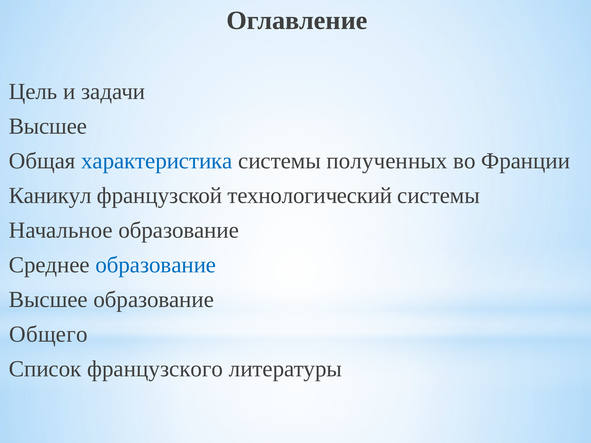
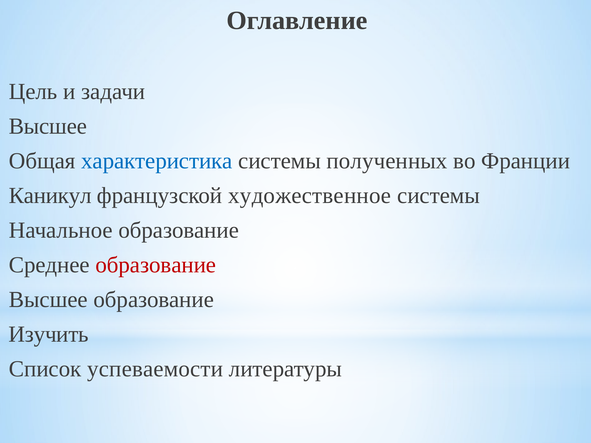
технологический: технологический -> художественное
образование at (156, 265) colour: blue -> red
Общего: Общего -> Изучить
французского: французского -> успеваемости
